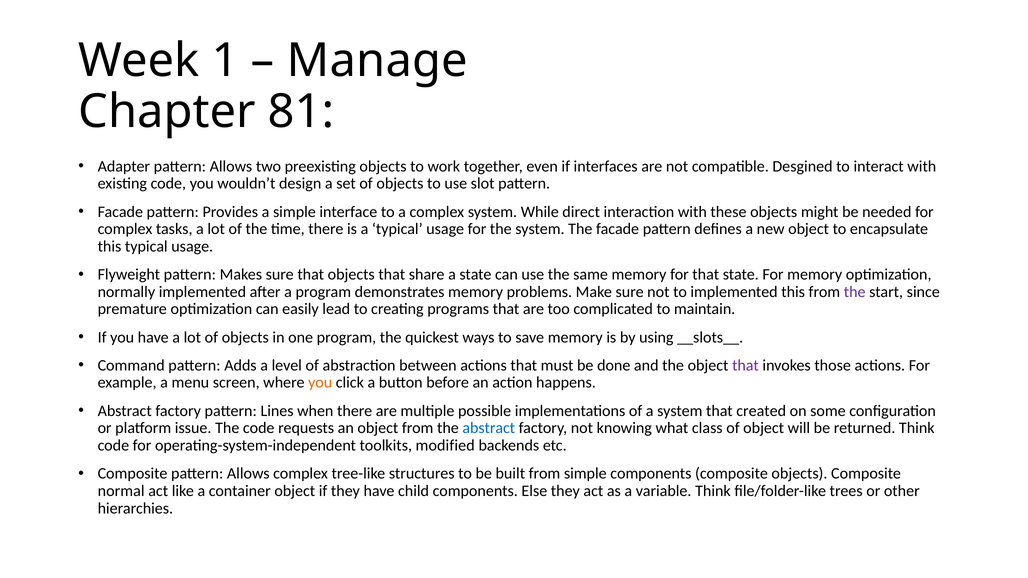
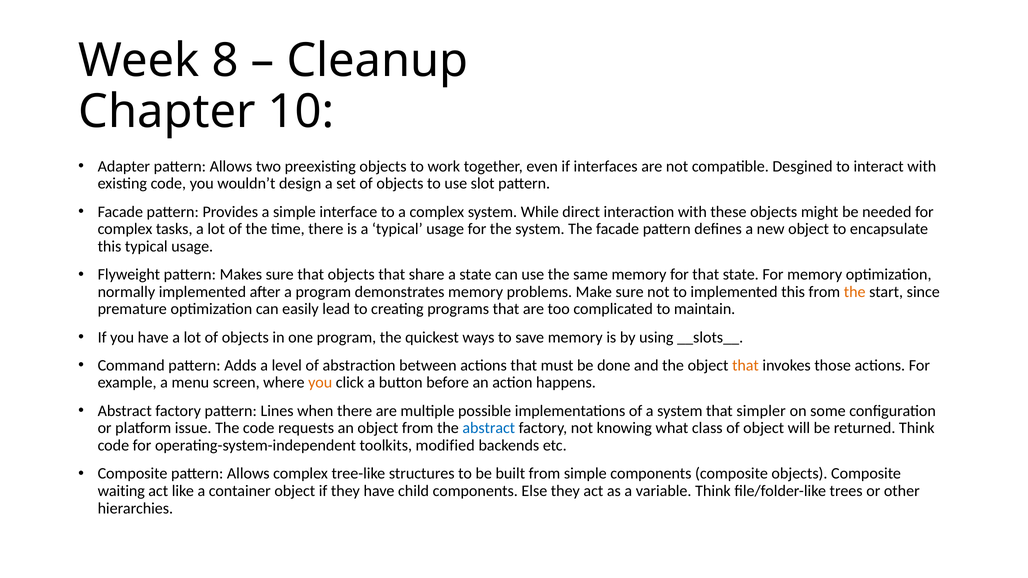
1: 1 -> 8
Manage: Manage -> Cleanup
81: 81 -> 10
the at (855, 292) colour: purple -> orange
that at (745, 365) colour: purple -> orange
created: created -> simpler
normal: normal -> waiting
